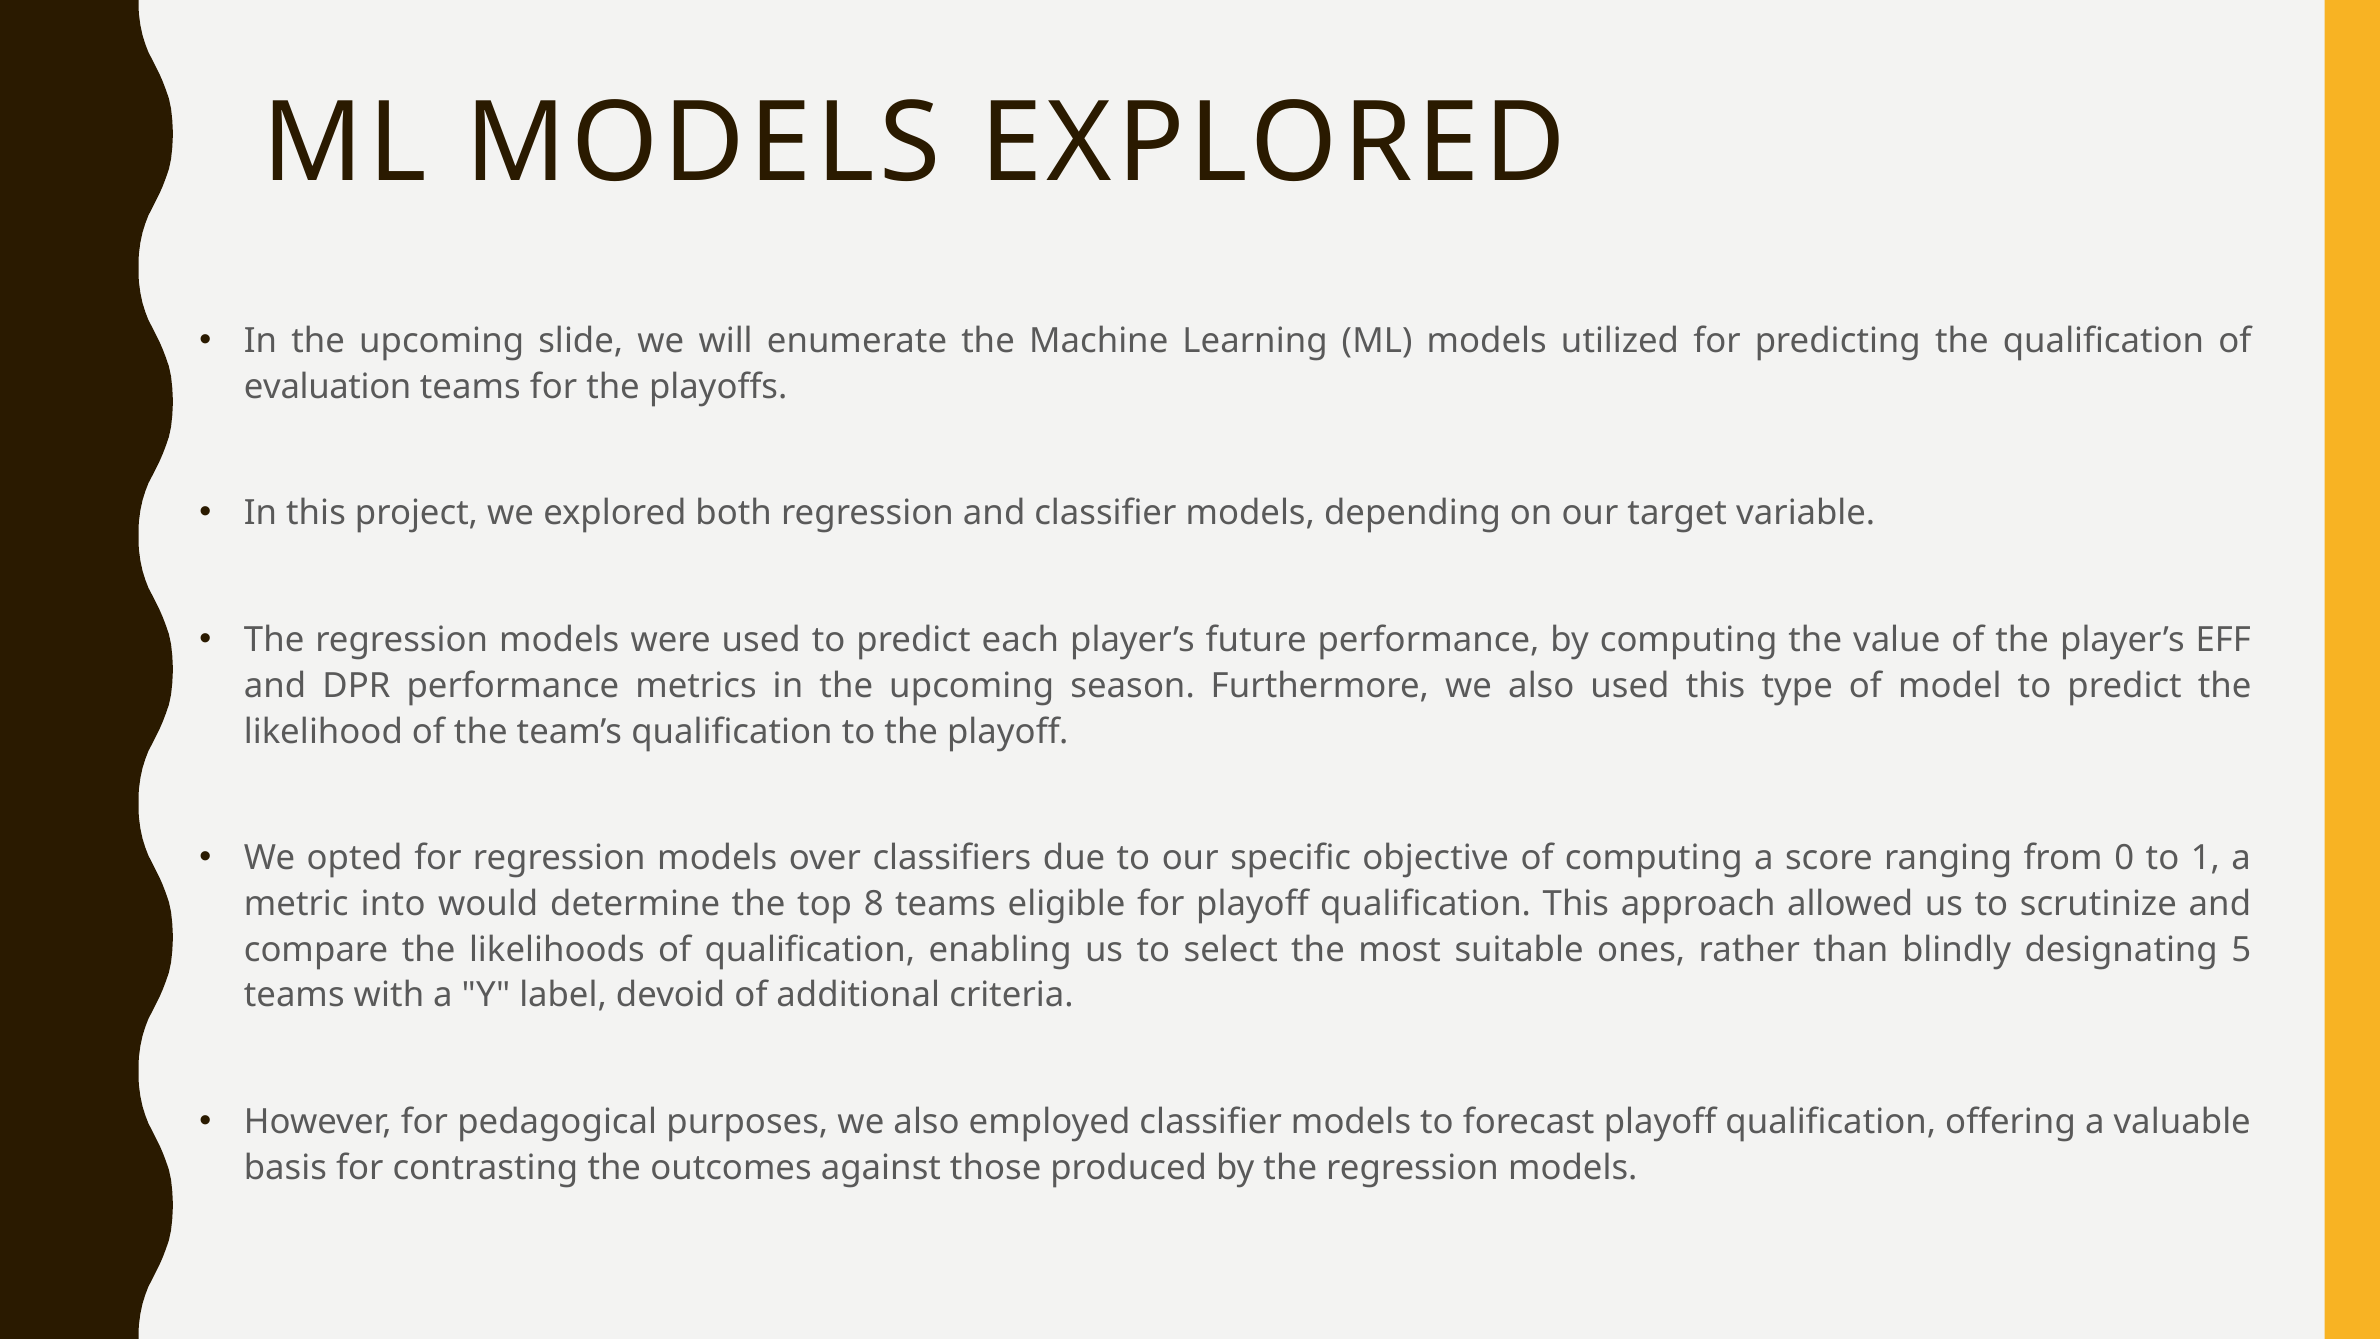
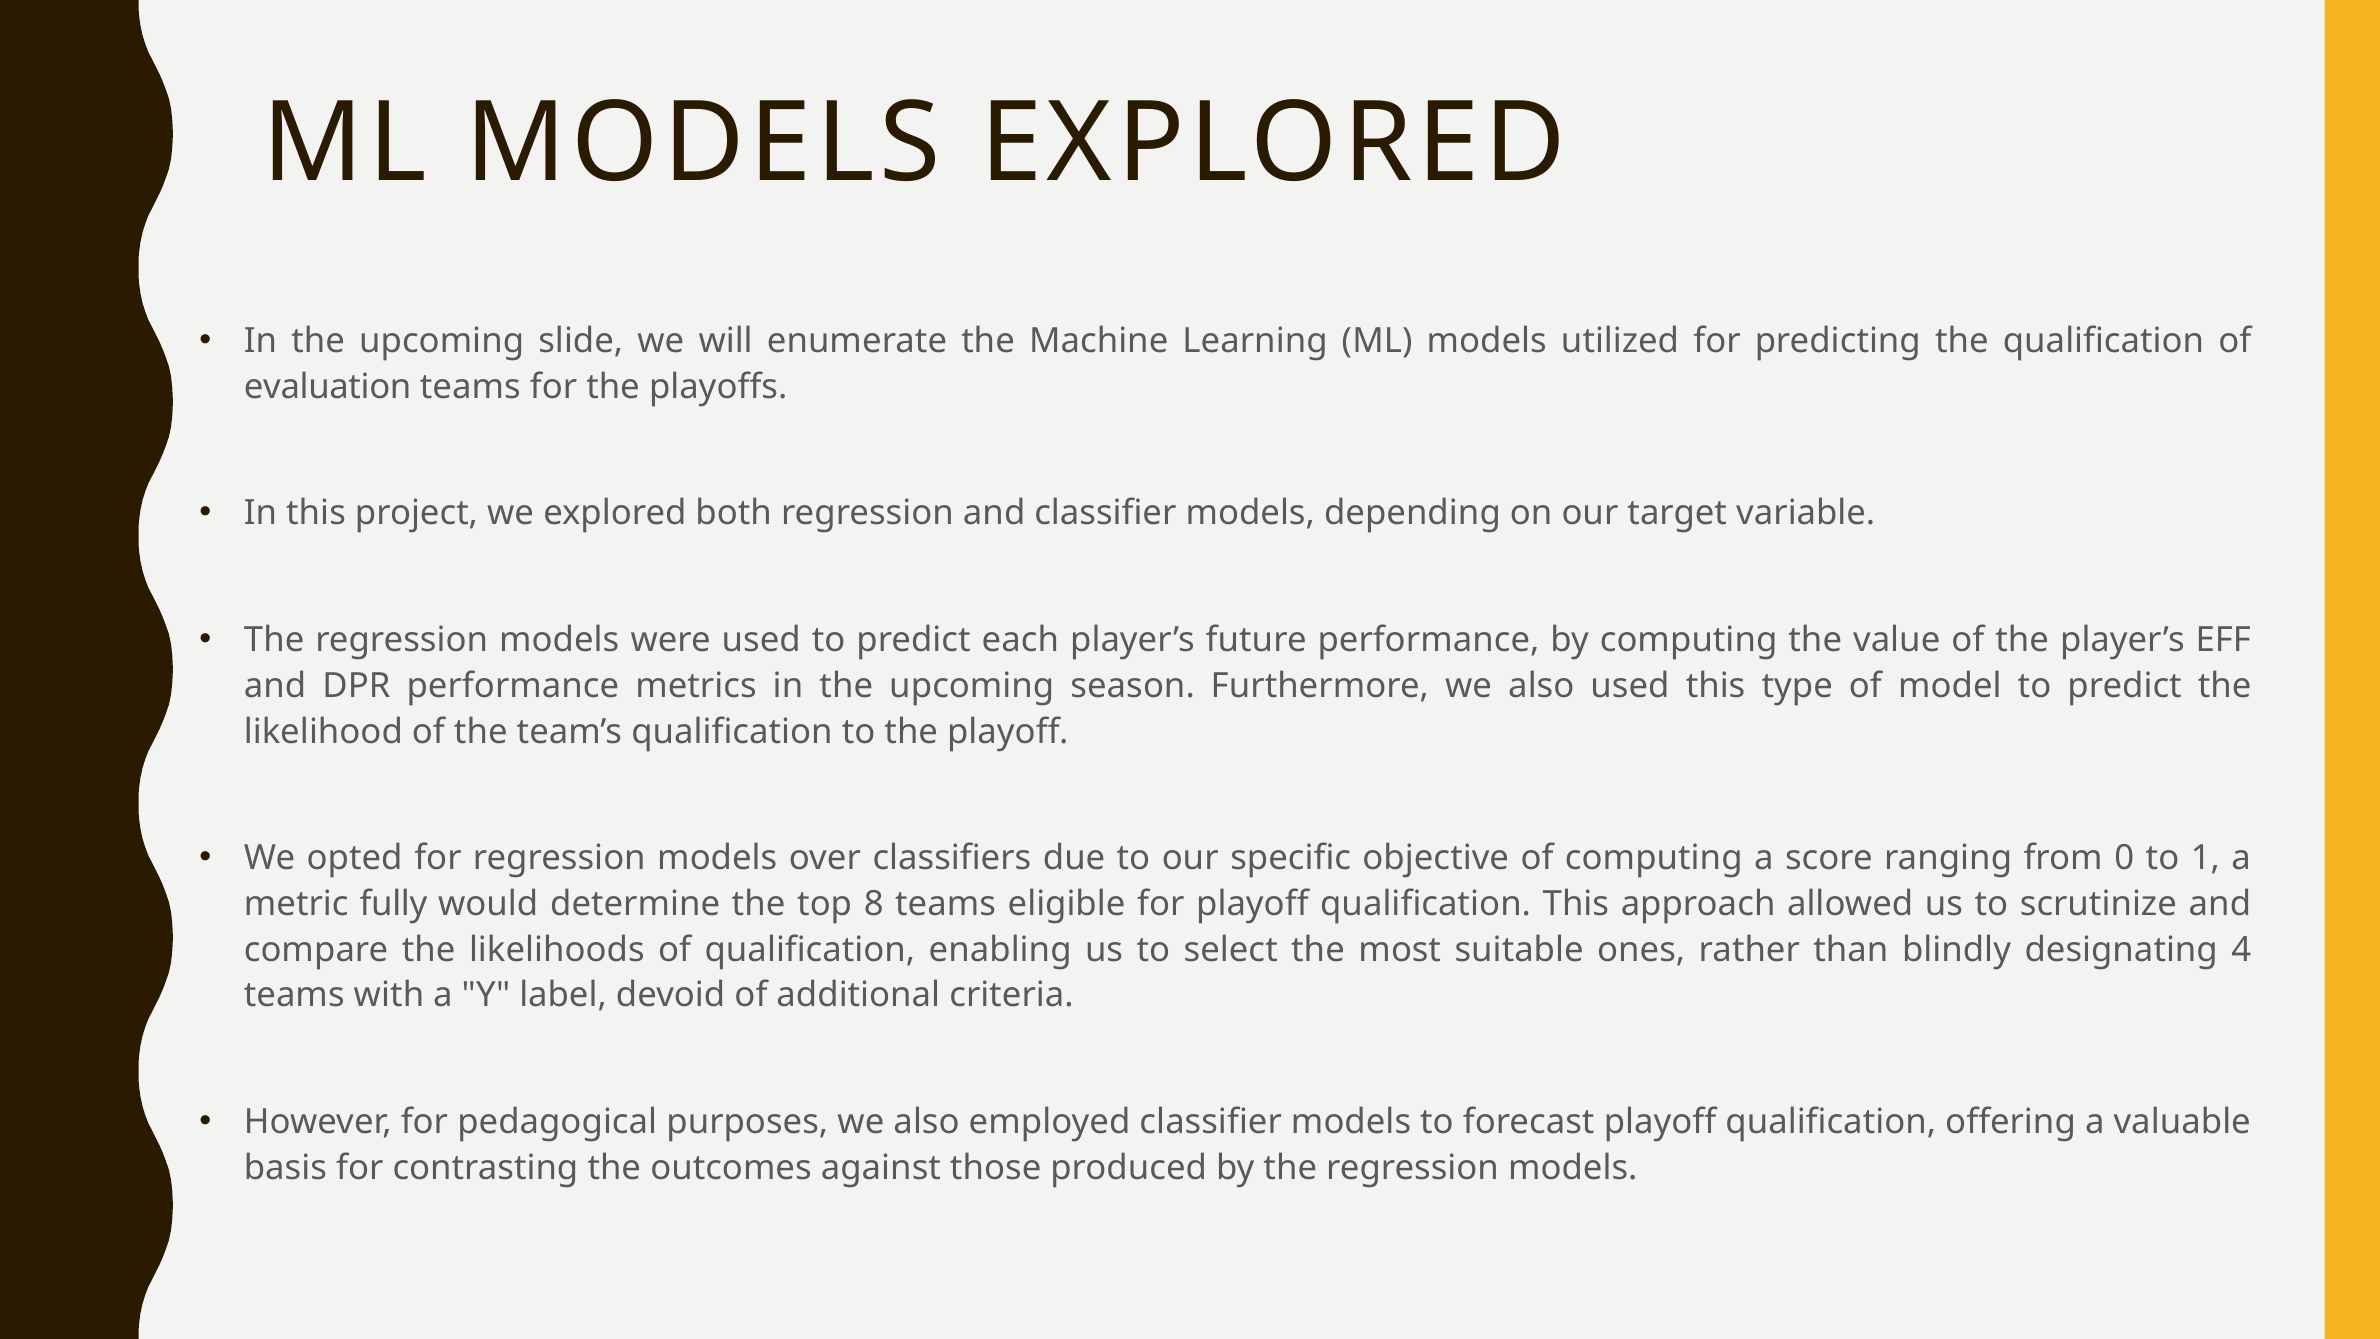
into: into -> fully
5: 5 -> 4
